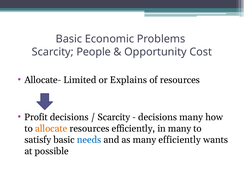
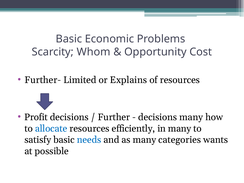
People: People -> Whom
Allocate-: Allocate- -> Further-
Scarcity at (114, 117): Scarcity -> Further
allocate colour: orange -> blue
many efficiently: efficiently -> categories
